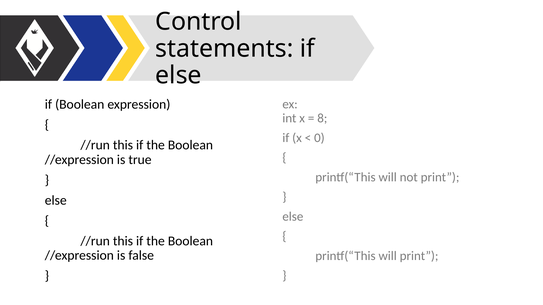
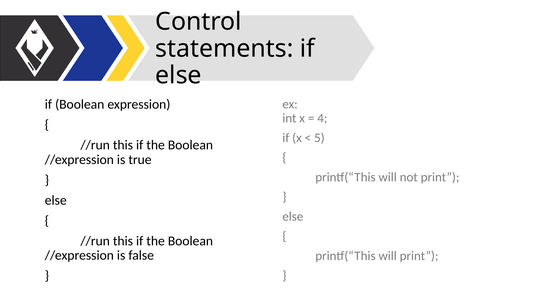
8: 8 -> 4
0: 0 -> 5
